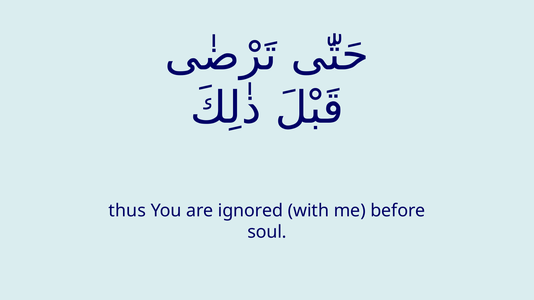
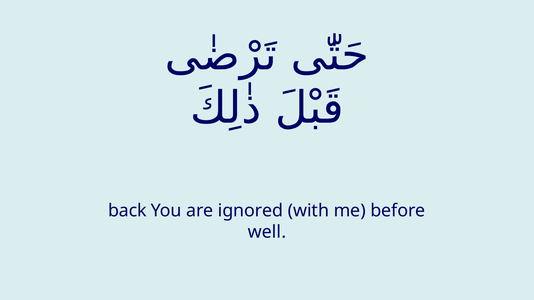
thus: thus -> back
soul: soul -> well
